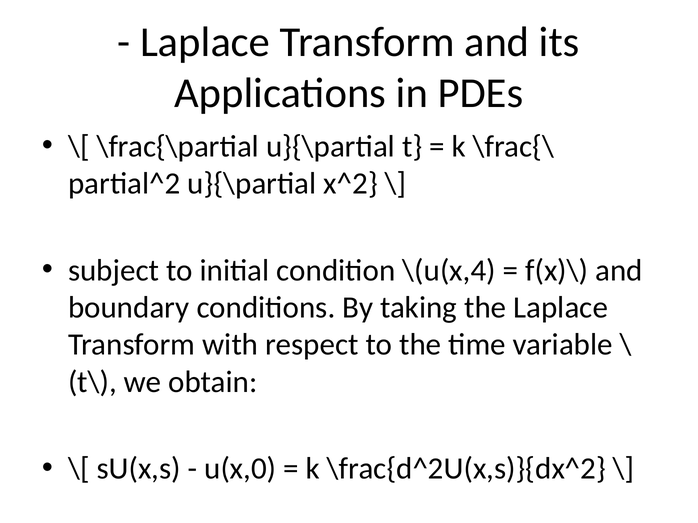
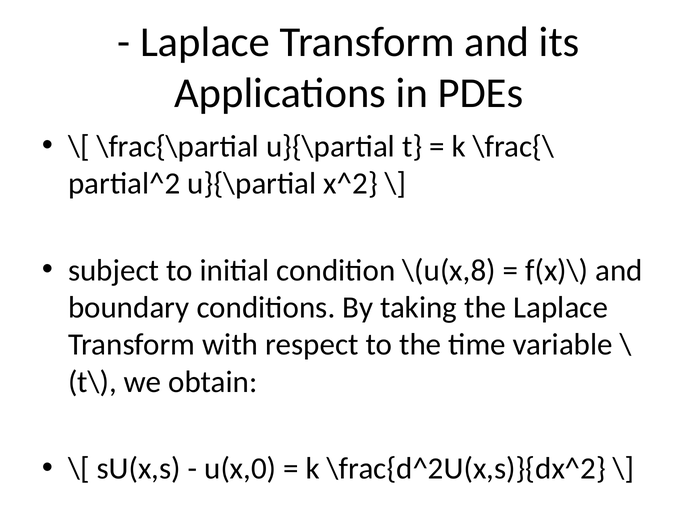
\(u(x,4: \(u(x,4 -> \(u(x,8
